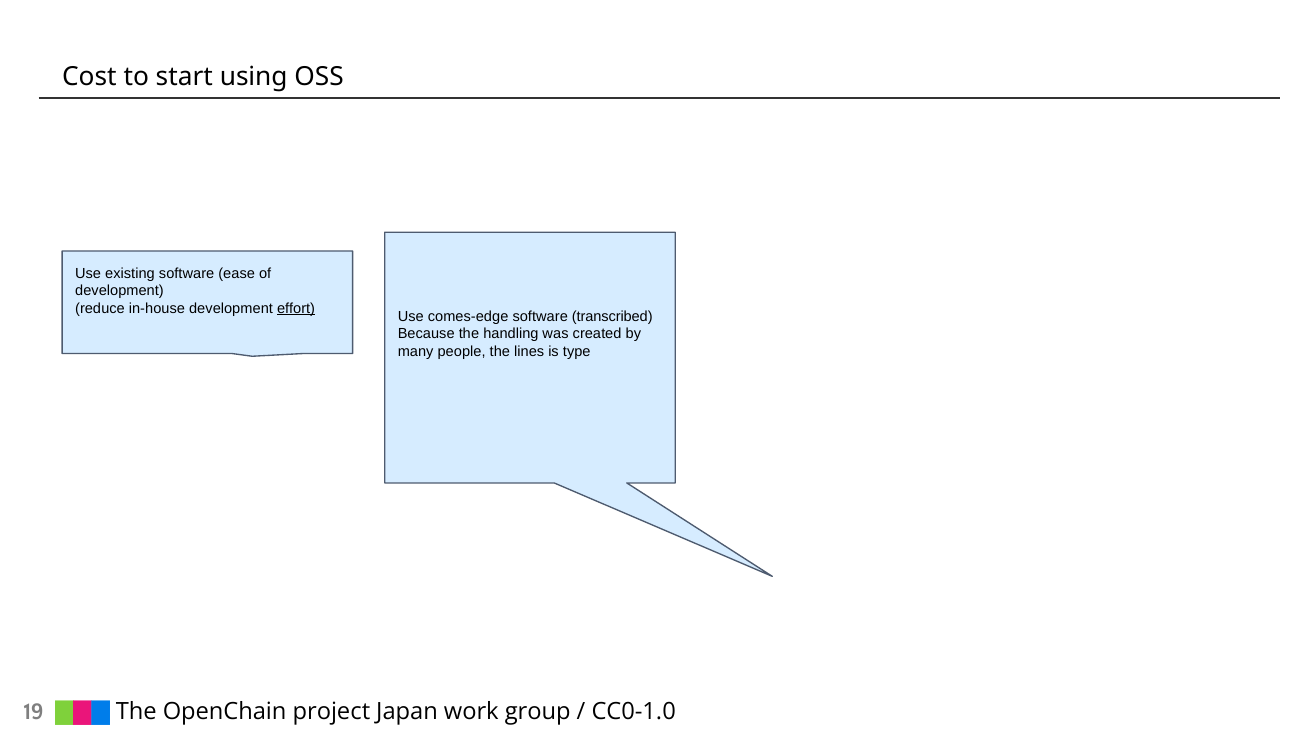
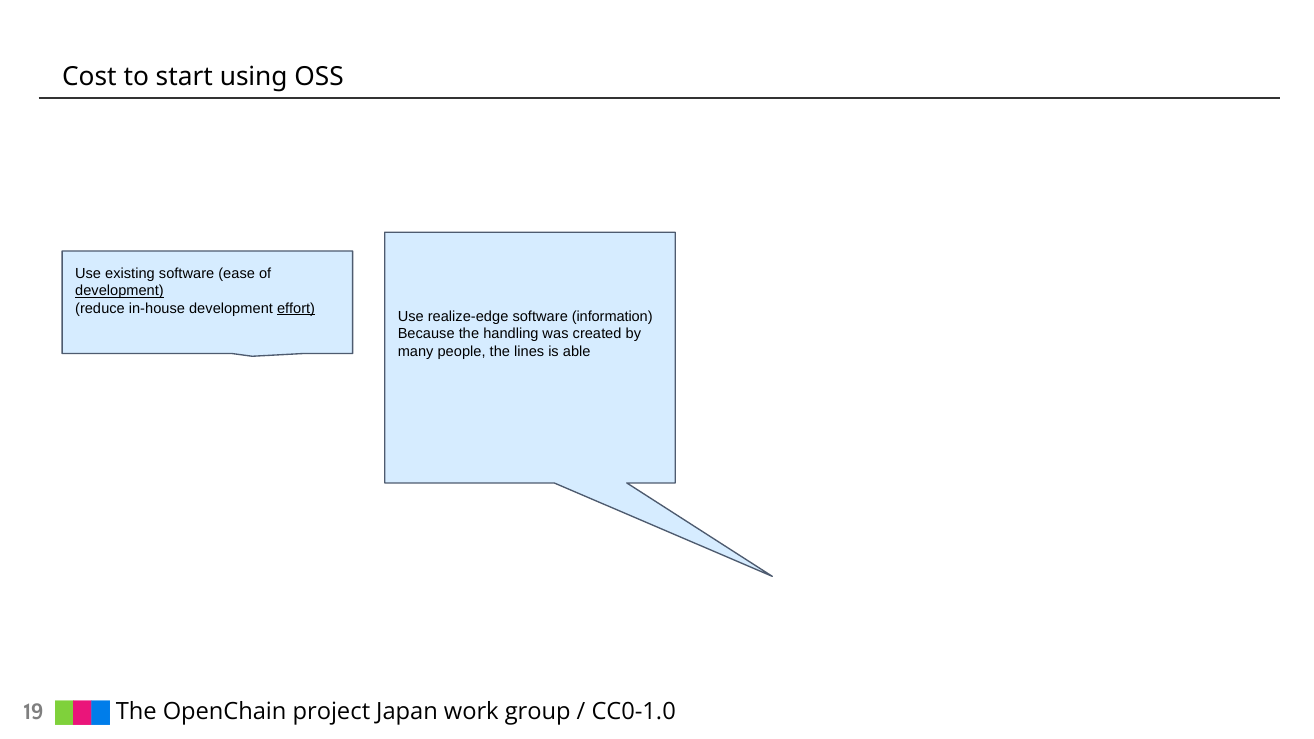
development at (119, 291) underline: none -> present
comes-edge: comes-edge -> realize-edge
transcribed: transcribed -> information
type: type -> able
